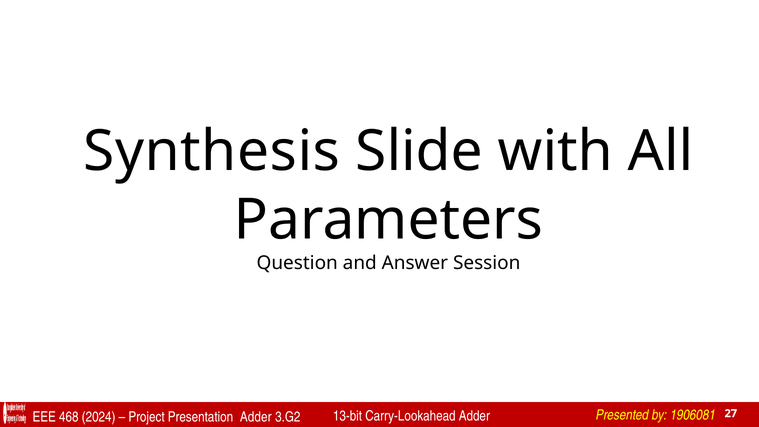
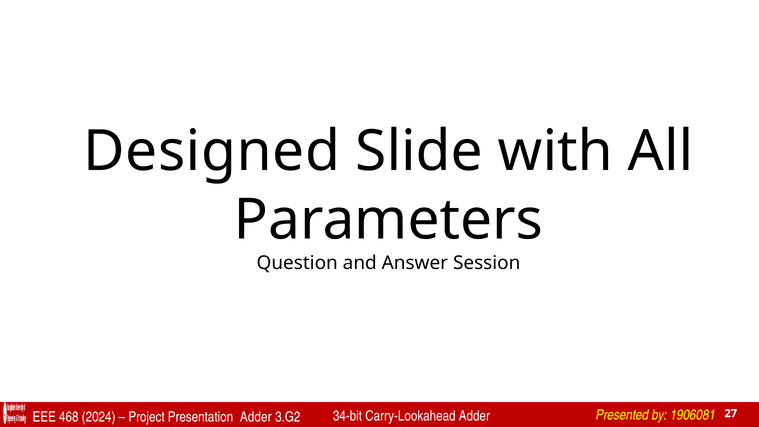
Synthesis: Synthesis -> Designed
13-bit: 13-bit -> 34-bit
